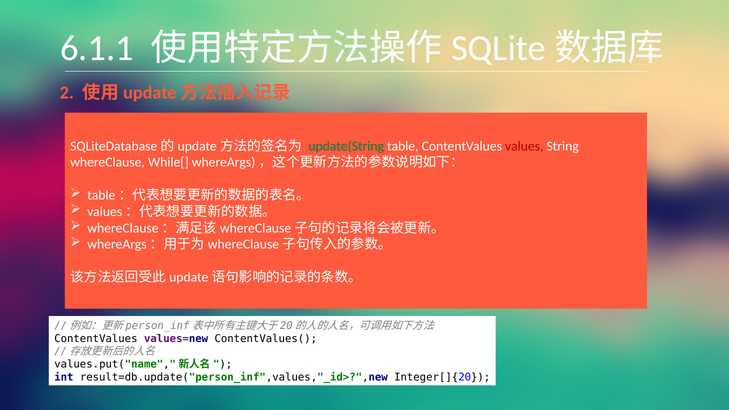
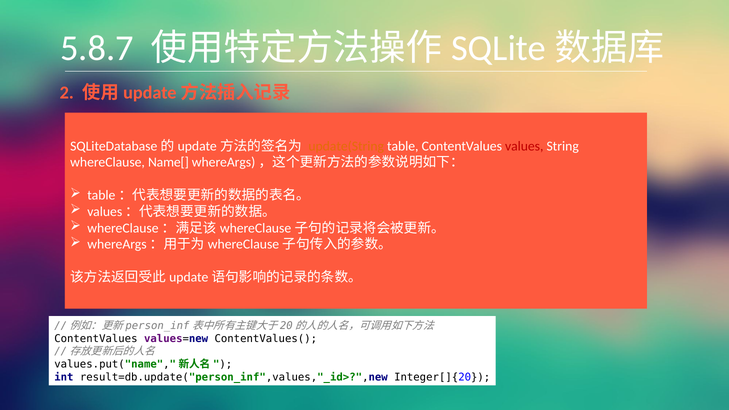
6.1.1: 6.1.1 -> 5.8.7
update(String colour: green -> orange
While[: While[ -> Name[
